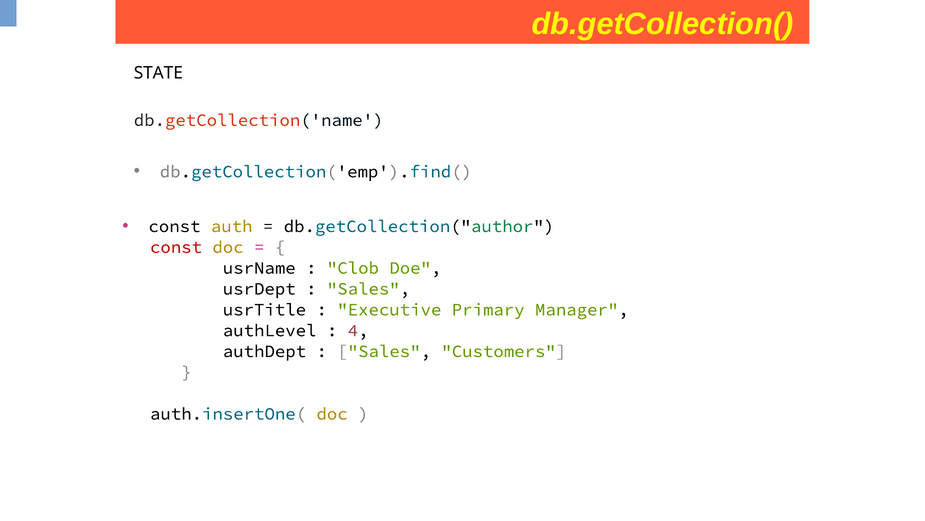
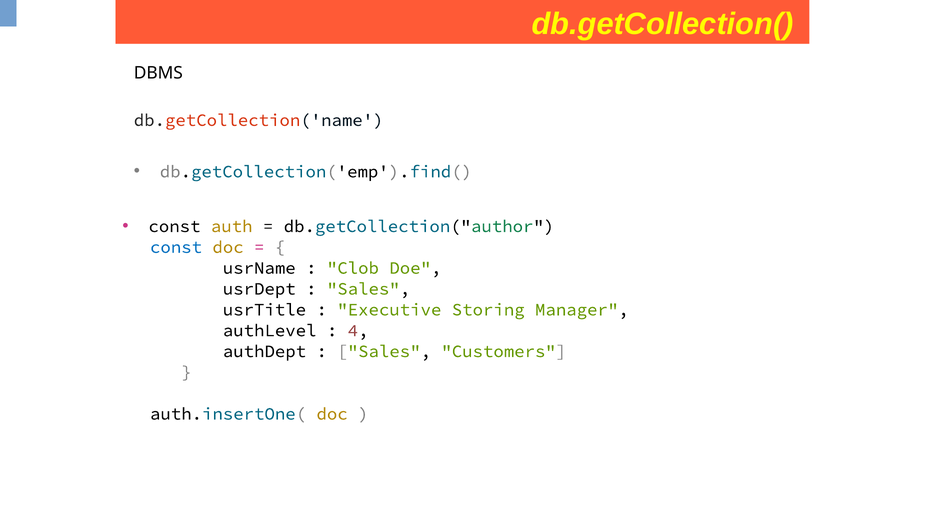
STATE: STATE -> DBMS
const at (176, 247) colour: red -> blue
Primary: Primary -> Storing
